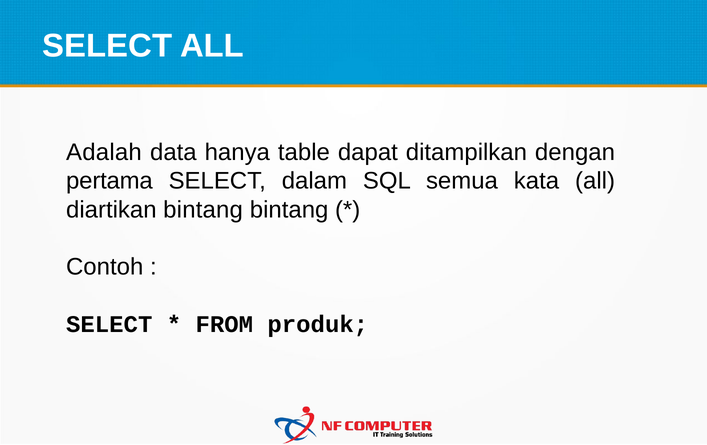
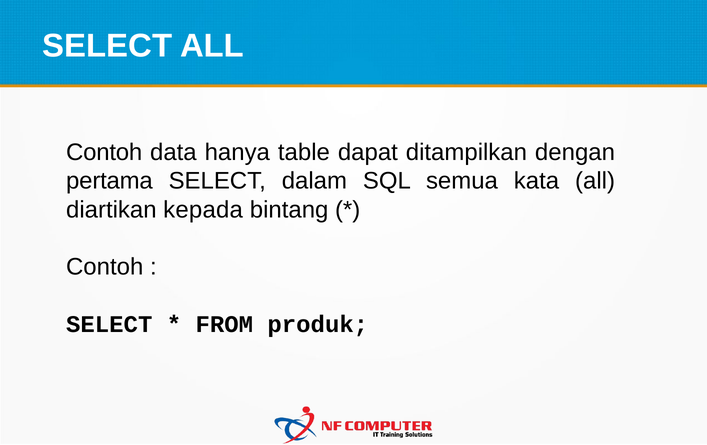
Adalah at (104, 152): Adalah -> Contoh
diartikan bintang: bintang -> kepada
